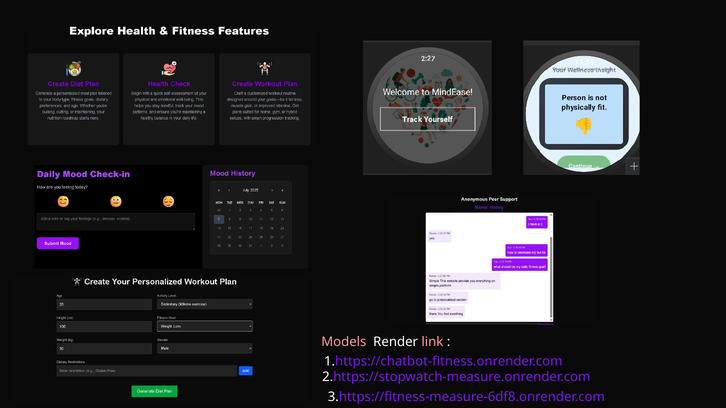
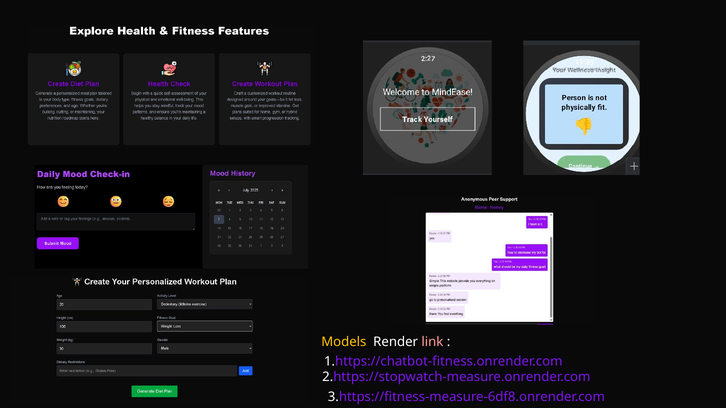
Models colour: pink -> yellow
